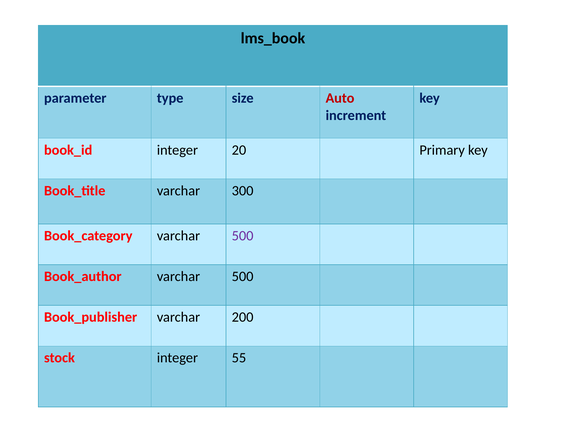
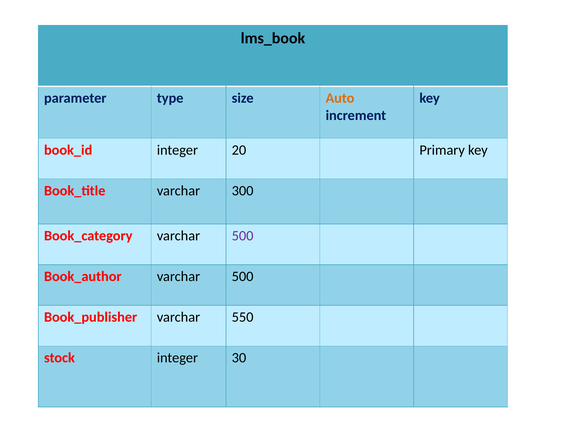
Auto colour: red -> orange
200: 200 -> 550
55: 55 -> 30
